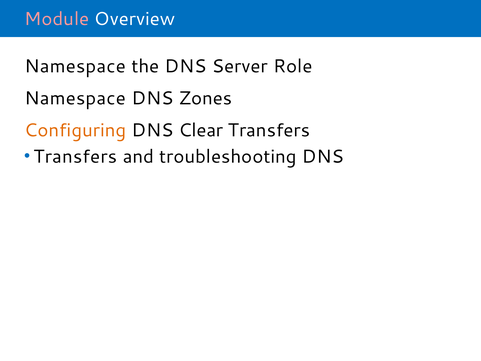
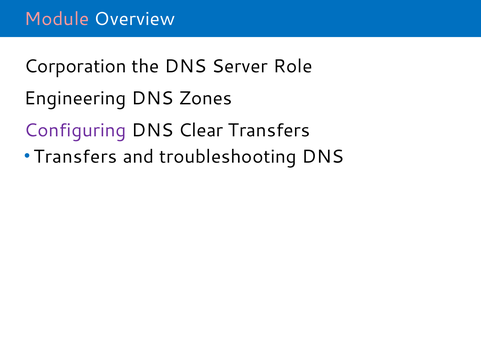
Namespace at (75, 66): Namespace -> Corporation
Namespace at (75, 98): Namespace -> Engineering
Configuring colour: orange -> purple
